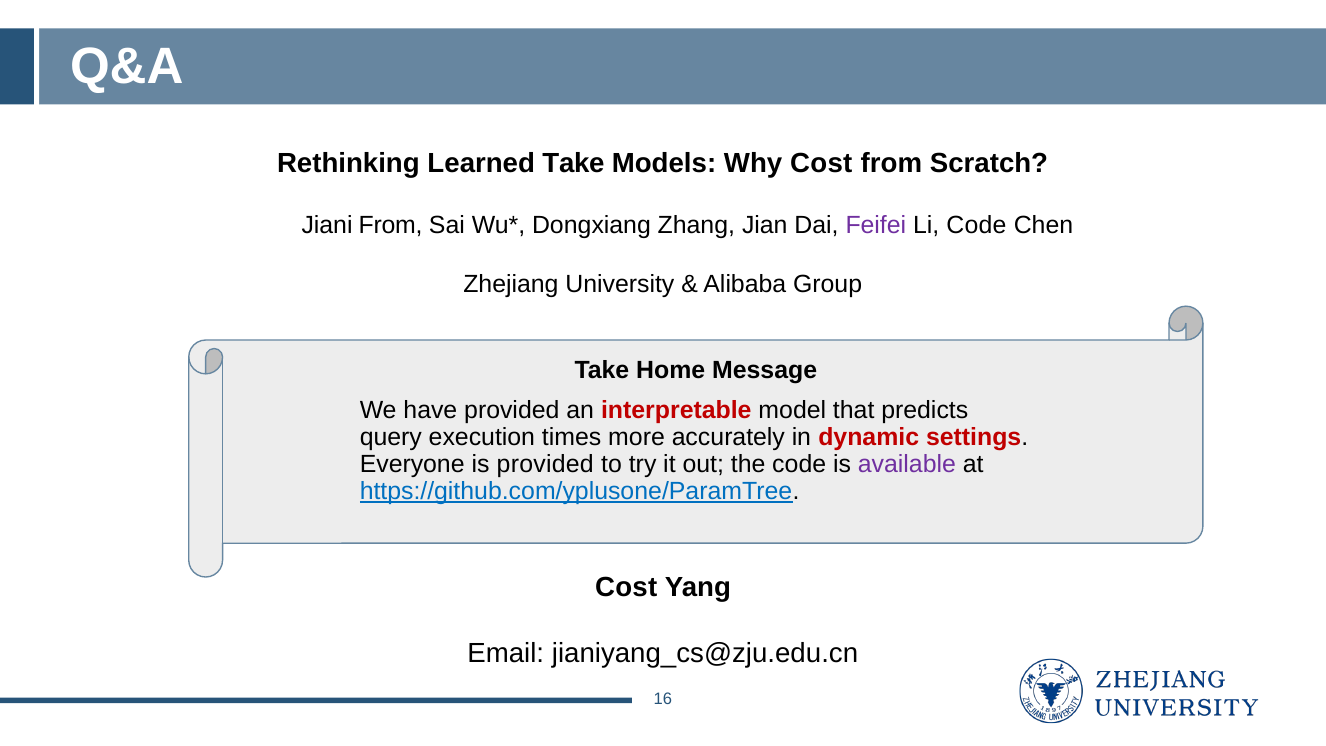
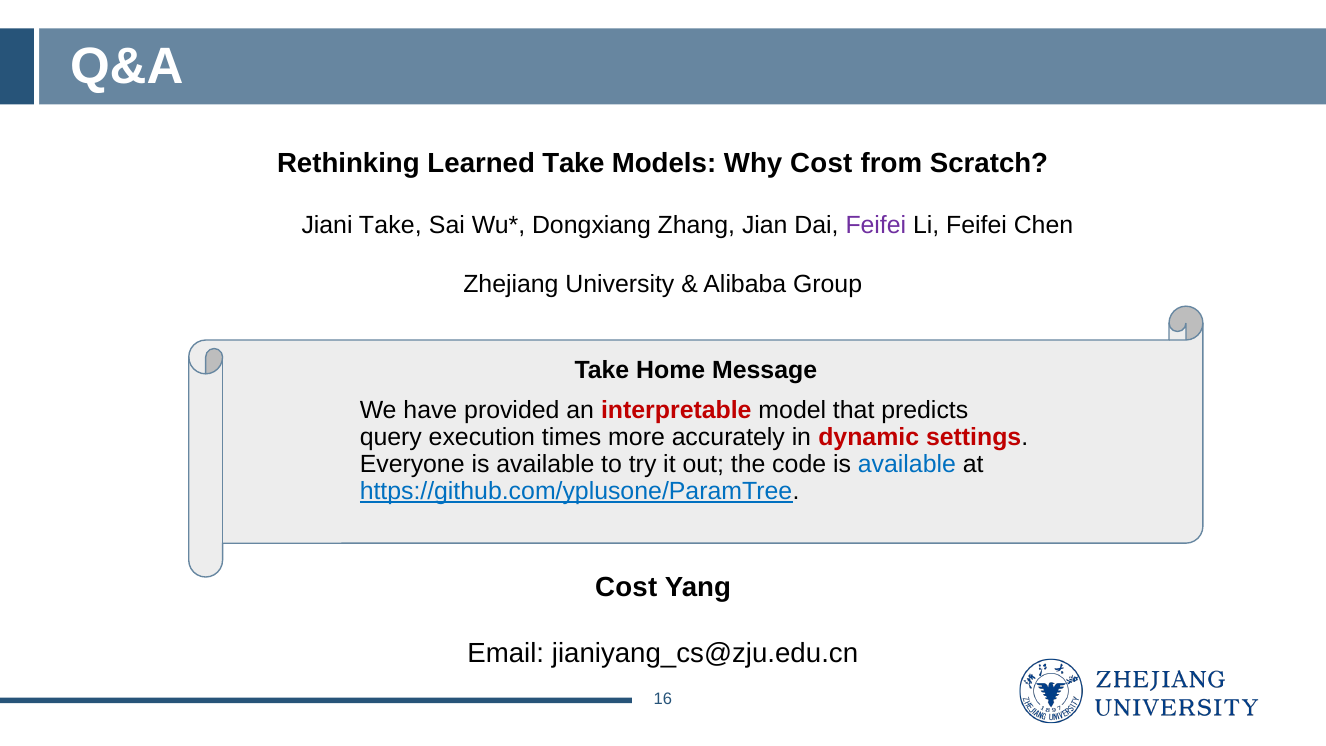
Jiani From: From -> Take
Li Code: Code -> Feifei
Everyone is provided: provided -> available
available at (907, 464) colour: purple -> blue
